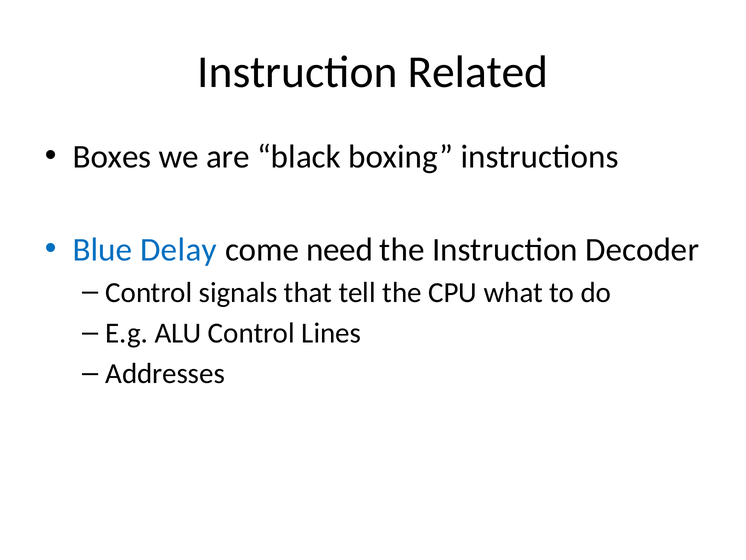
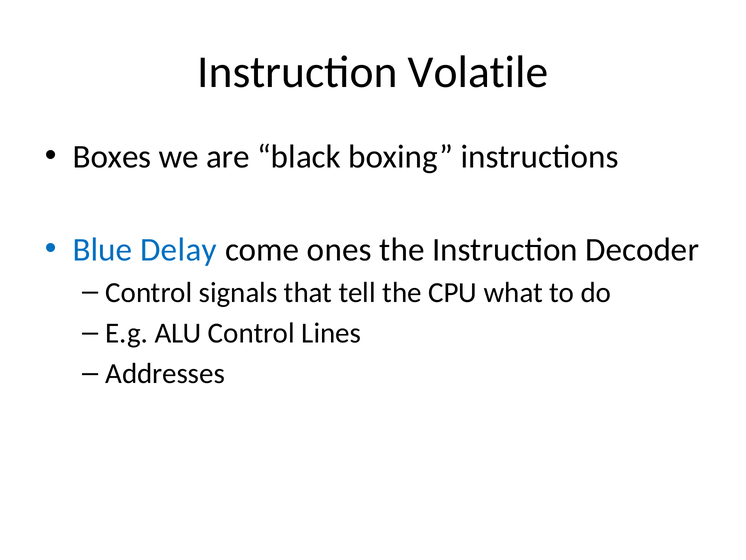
Related: Related -> Volatile
need: need -> ones
